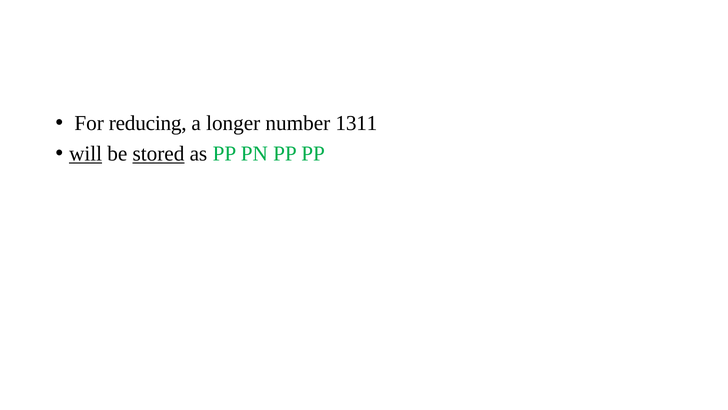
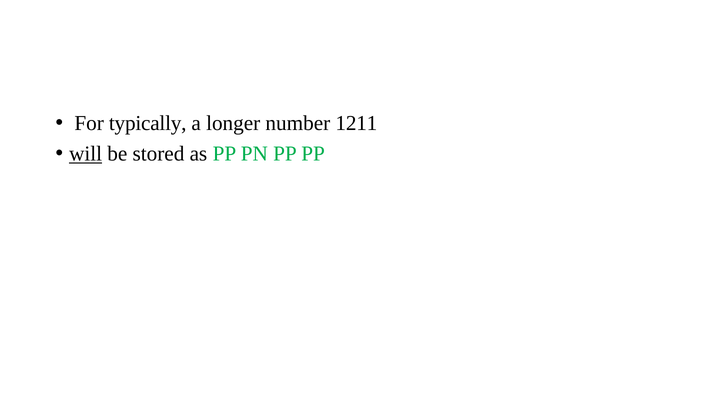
reducing: reducing -> typically
1311: 1311 -> 1211
stored underline: present -> none
